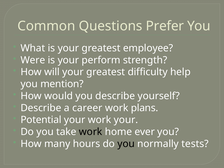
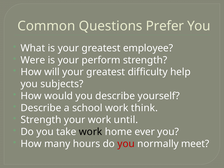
mention: mention -> subjects
career: career -> school
plans: plans -> think
Potential at (41, 120): Potential -> Strength
work your: your -> until
you at (126, 144) colour: black -> red
tests: tests -> meet
